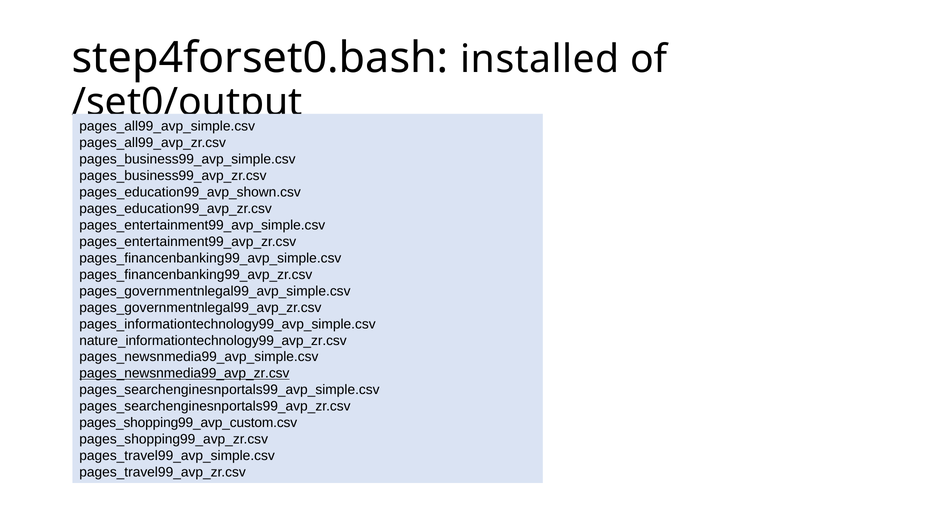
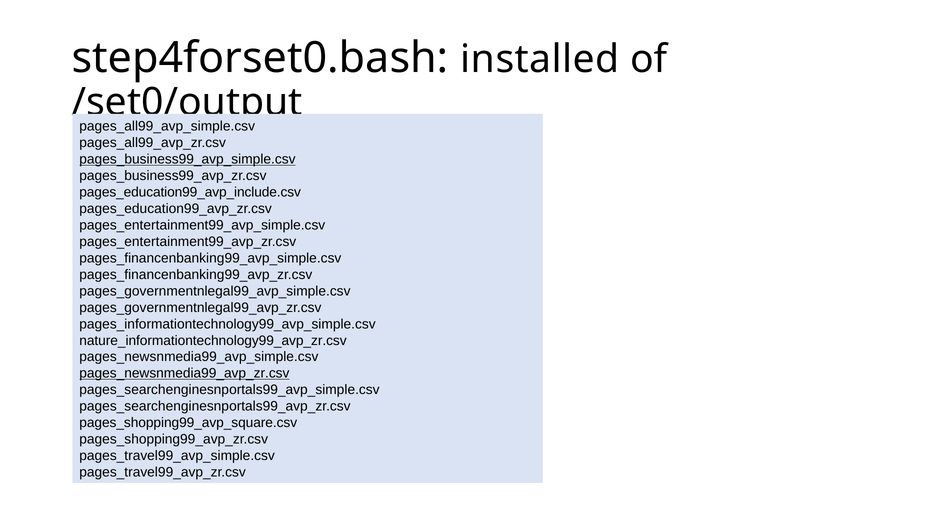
pages_business99_avp_simple.csv underline: none -> present
pages_education99_avp_shown.csv: pages_education99_avp_shown.csv -> pages_education99_avp_include.csv
pages_shopping99_avp_custom.csv: pages_shopping99_avp_custom.csv -> pages_shopping99_avp_square.csv
